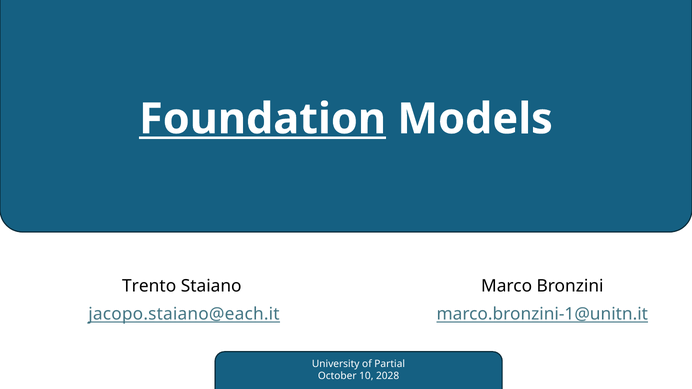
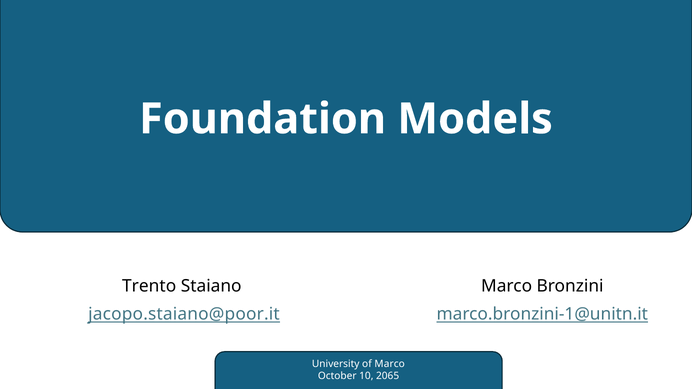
Foundation underline: present -> none
jacopo.staiano@each.it: jacopo.staiano@each.it -> jacopo.staiano@poor.it
of Partial: Partial -> Marco
2028: 2028 -> 2065
